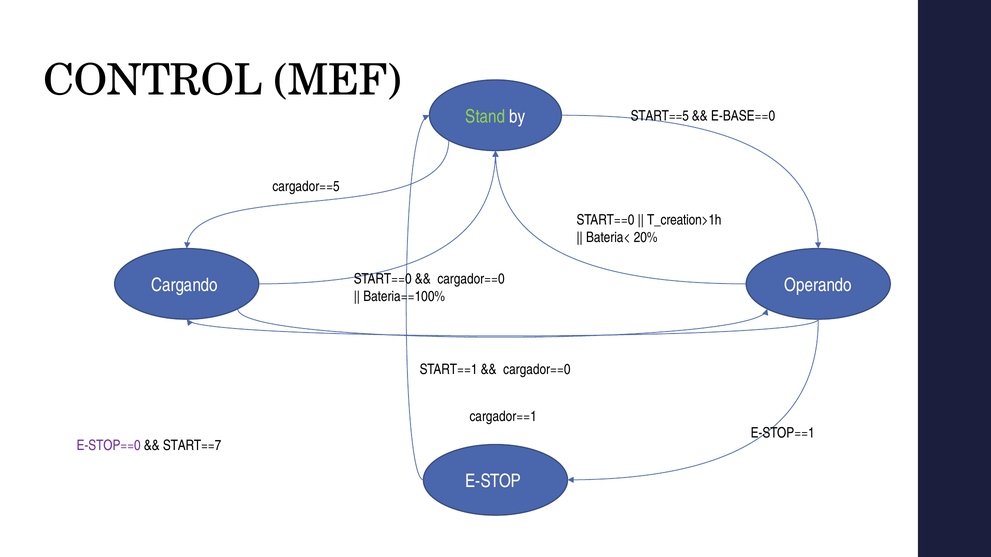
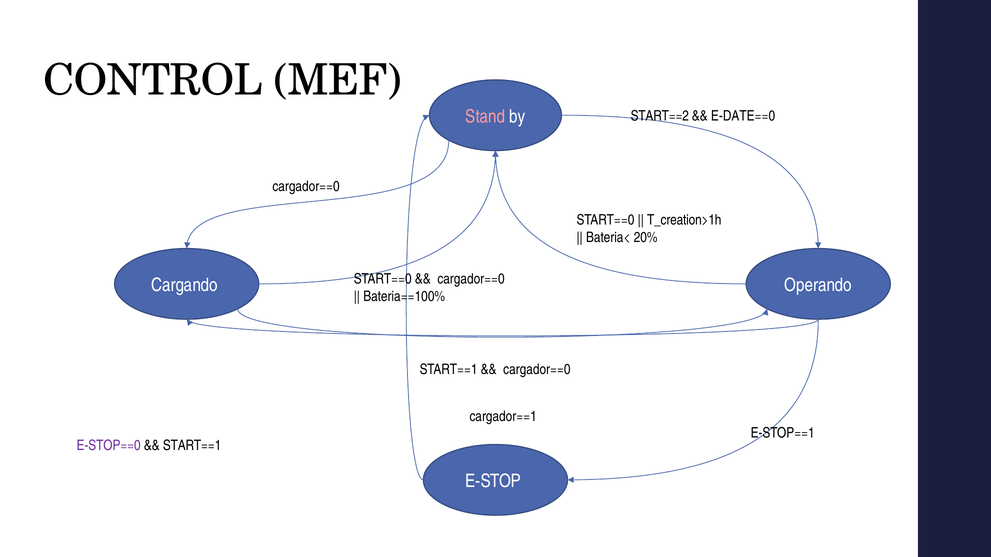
Stand colour: light green -> pink
START==5: START==5 -> START==2
E-BASE==0: E-BASE==0 -> E-DATE==0
cargador==5 at (306, 187): cargador==5 -> cargador==0
START==7 at (192, 446): START==7 -> START==1
